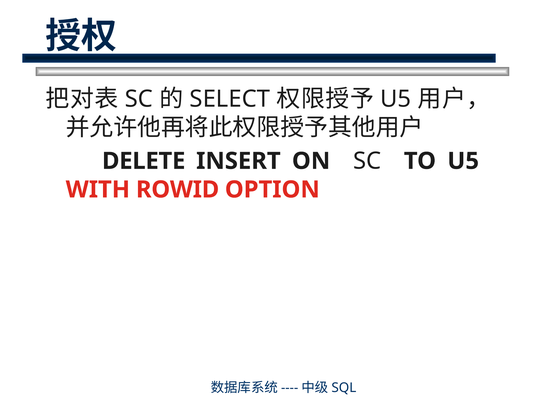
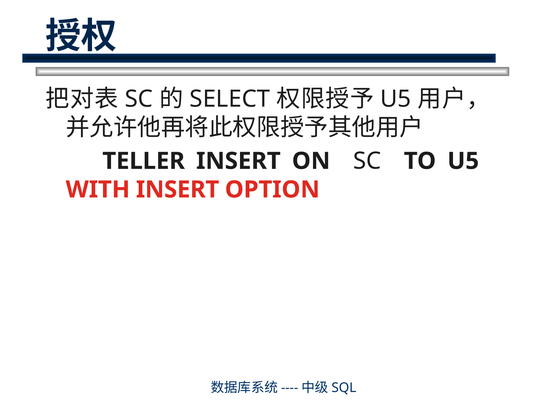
DELETE: DELETE -> TELLER
WITH ROWID: ROWID -> INSERT
